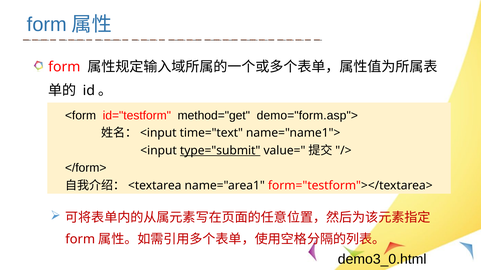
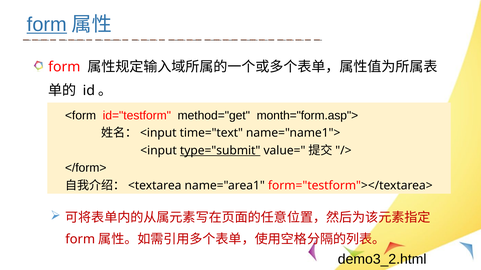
form at (47, 25) underline: none -> present
demo="form.asp">: demo="form.asp"> -> month="form.asp">
demo3_0.html: demo3_0.html -> demo3_2.html
